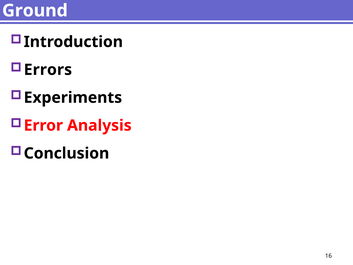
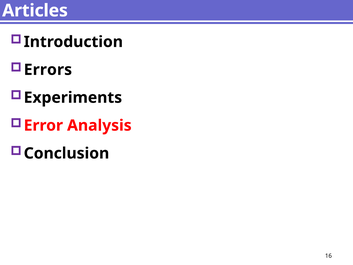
Ground: Ground -> Articles
